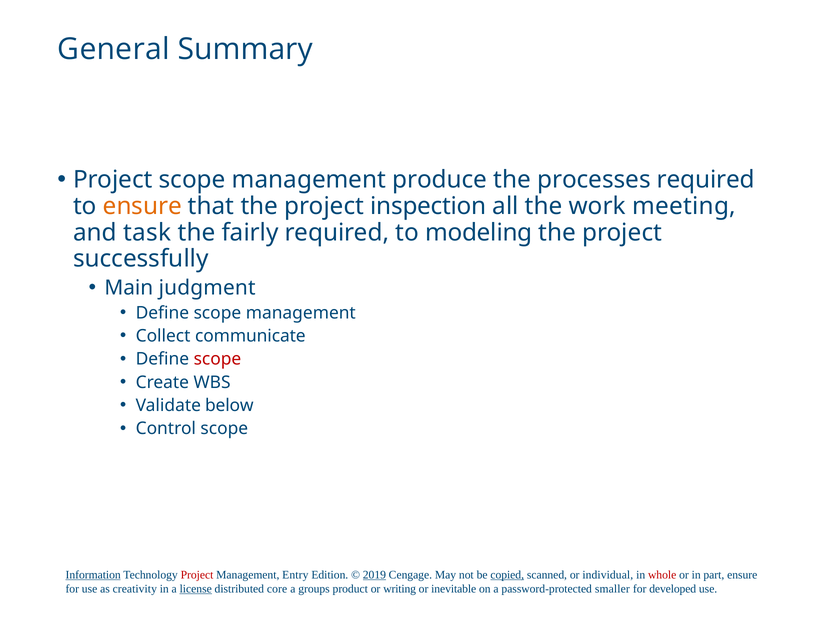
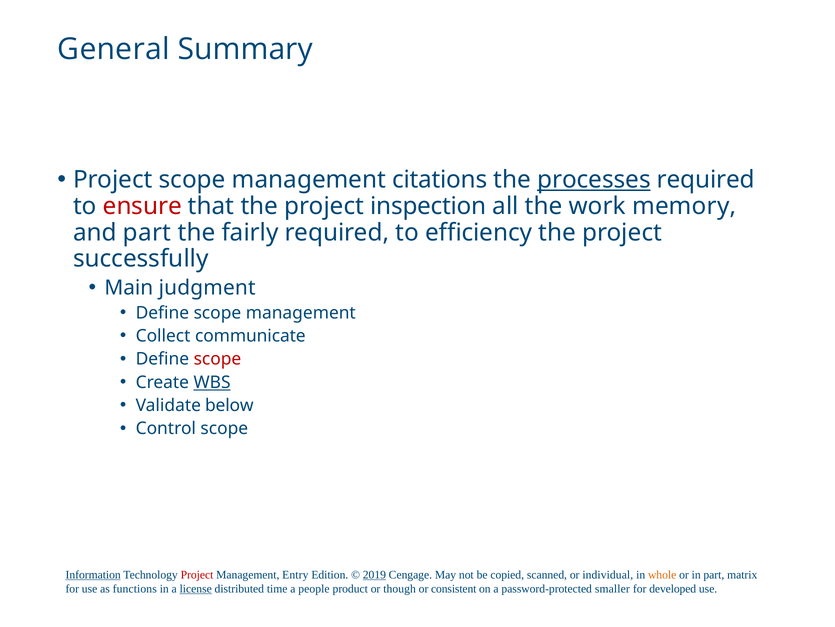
produce: produce -> citations
processes underline: none -> present
ensure at (142, 206) colour: orange -> red
meeting: meeting -> memory
and task: task -> part
modeling: modeling -> efficiency
WBS underline: none -> present
copied underline: present -> none
whole colour: red -> orange
part ensure: ensure -> matrix
creativity: creativity -> functions
core: core -> time
groups: groups -> people
writing: writing -> though
inevitable: inevitable -> consistent
